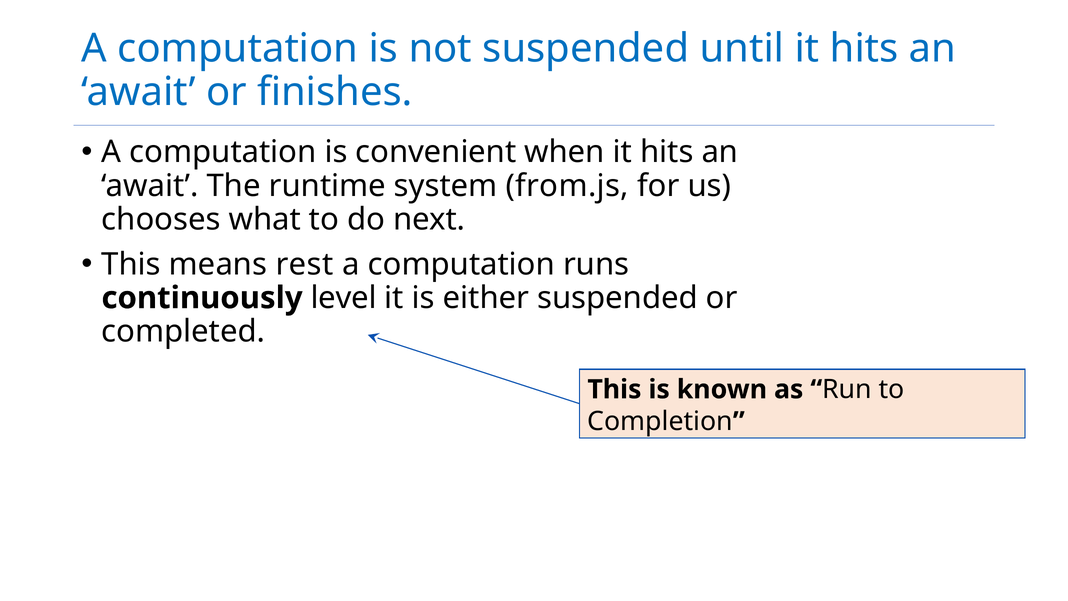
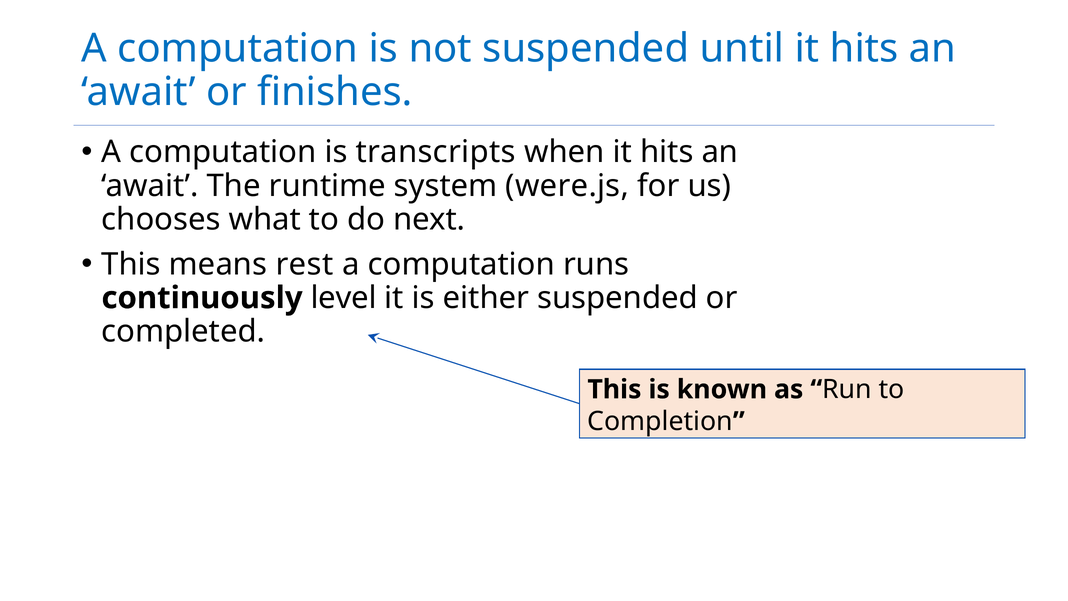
convenient: convenient -> transcripts
from.js: from.js -> were.js
